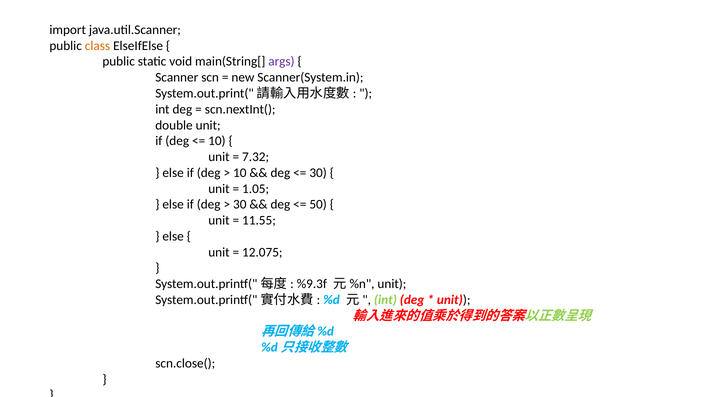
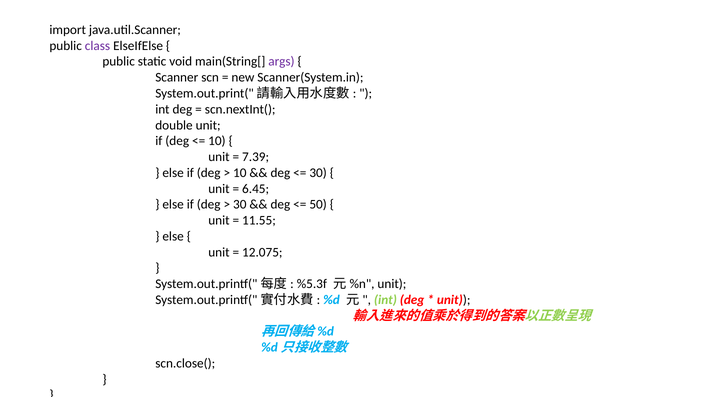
class colour: orange -> purple
7.32: 7.32 -> 7.39
1.05: 1.05 -> 6.45
%9.3f: %9.3f -> %5.3f
